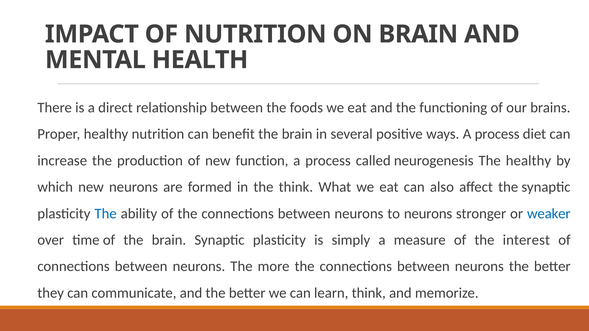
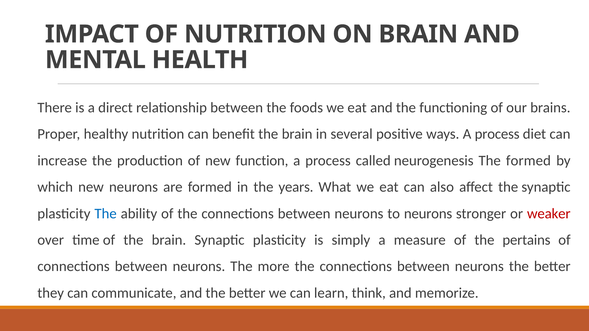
The healthy: healthy -> formed
the think: think -> years
weaker colour: blue -> red
interest: interest -> pertains
